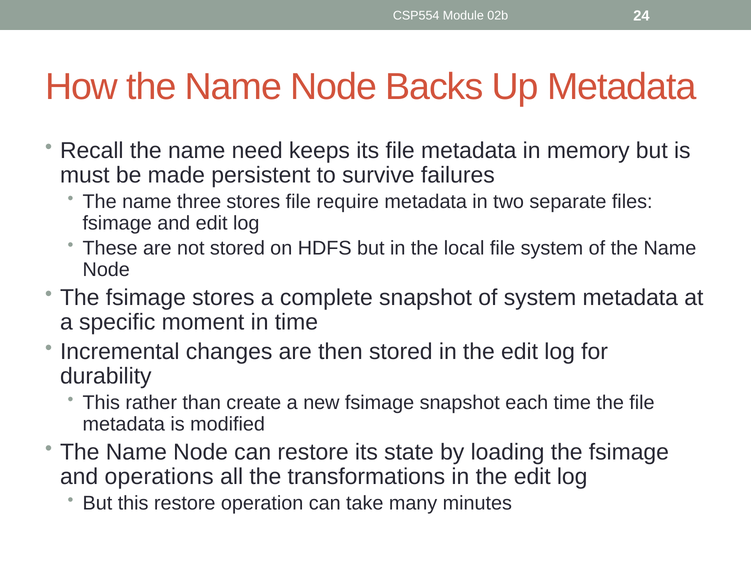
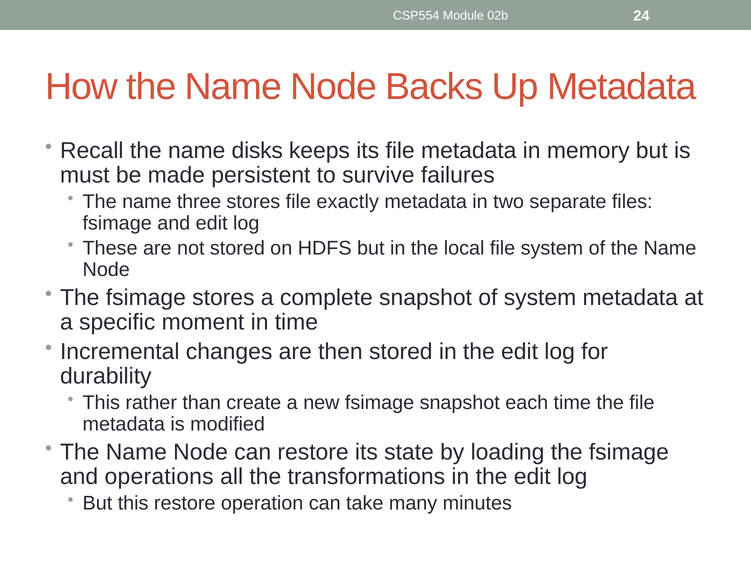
need: need -> disks
require: require -> exactly
